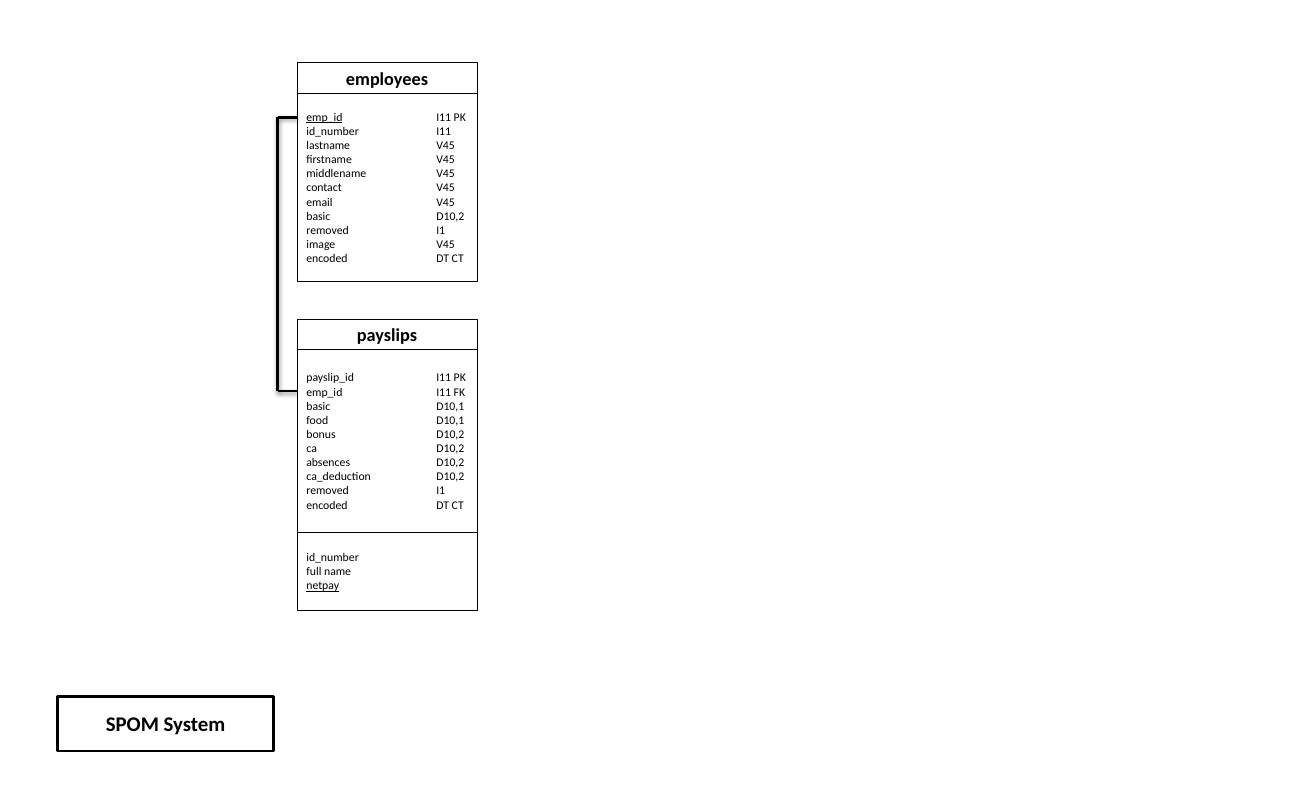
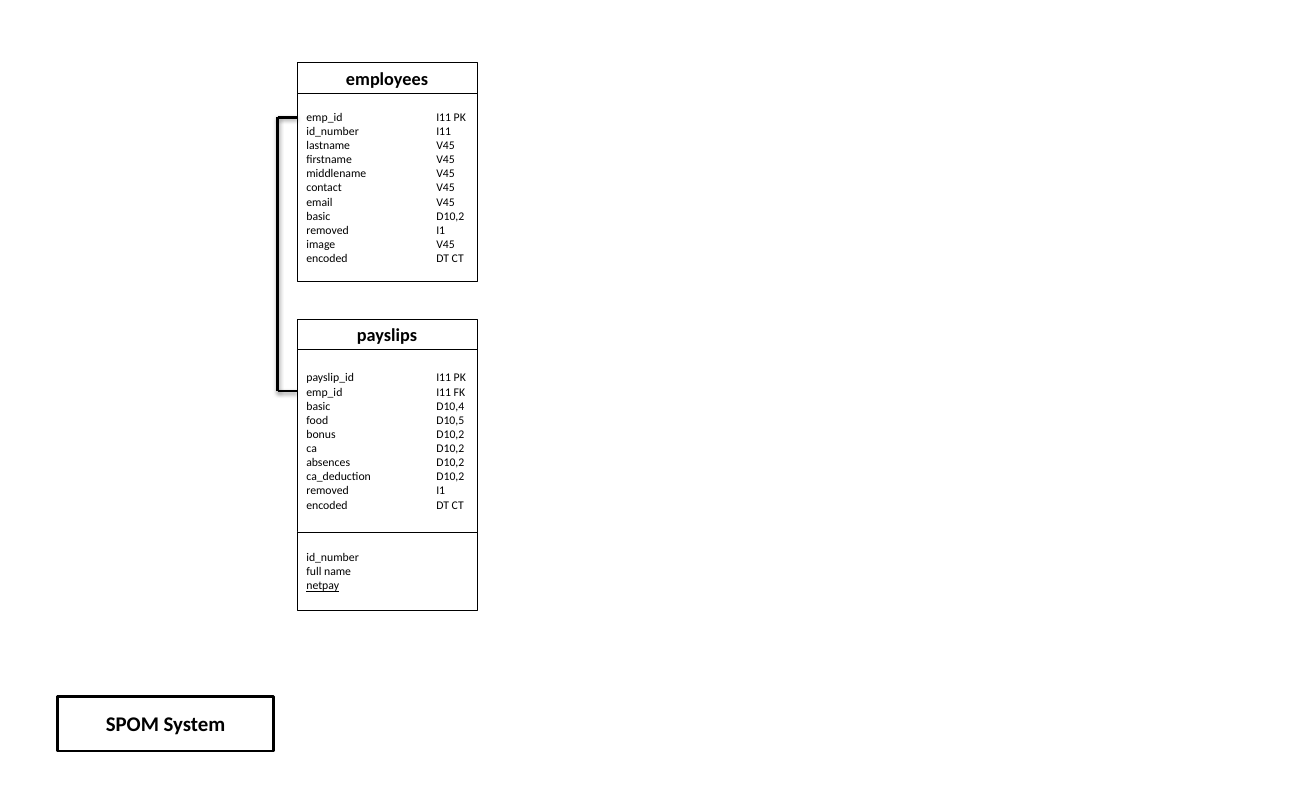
emp_id at (324, 117) underline: present -> none
basic D10,1: D10,1 -> D10,4
food D10,1: D10,1 -> D10,5
